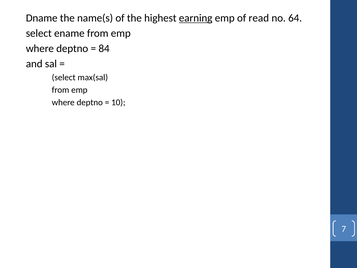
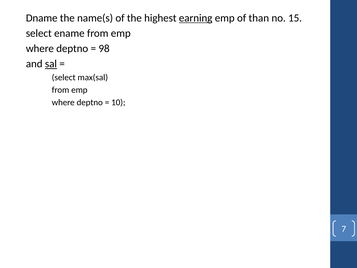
read: read -> than
64: 64 -> 15
84: 84 -> 98
sal underline: none -> present
